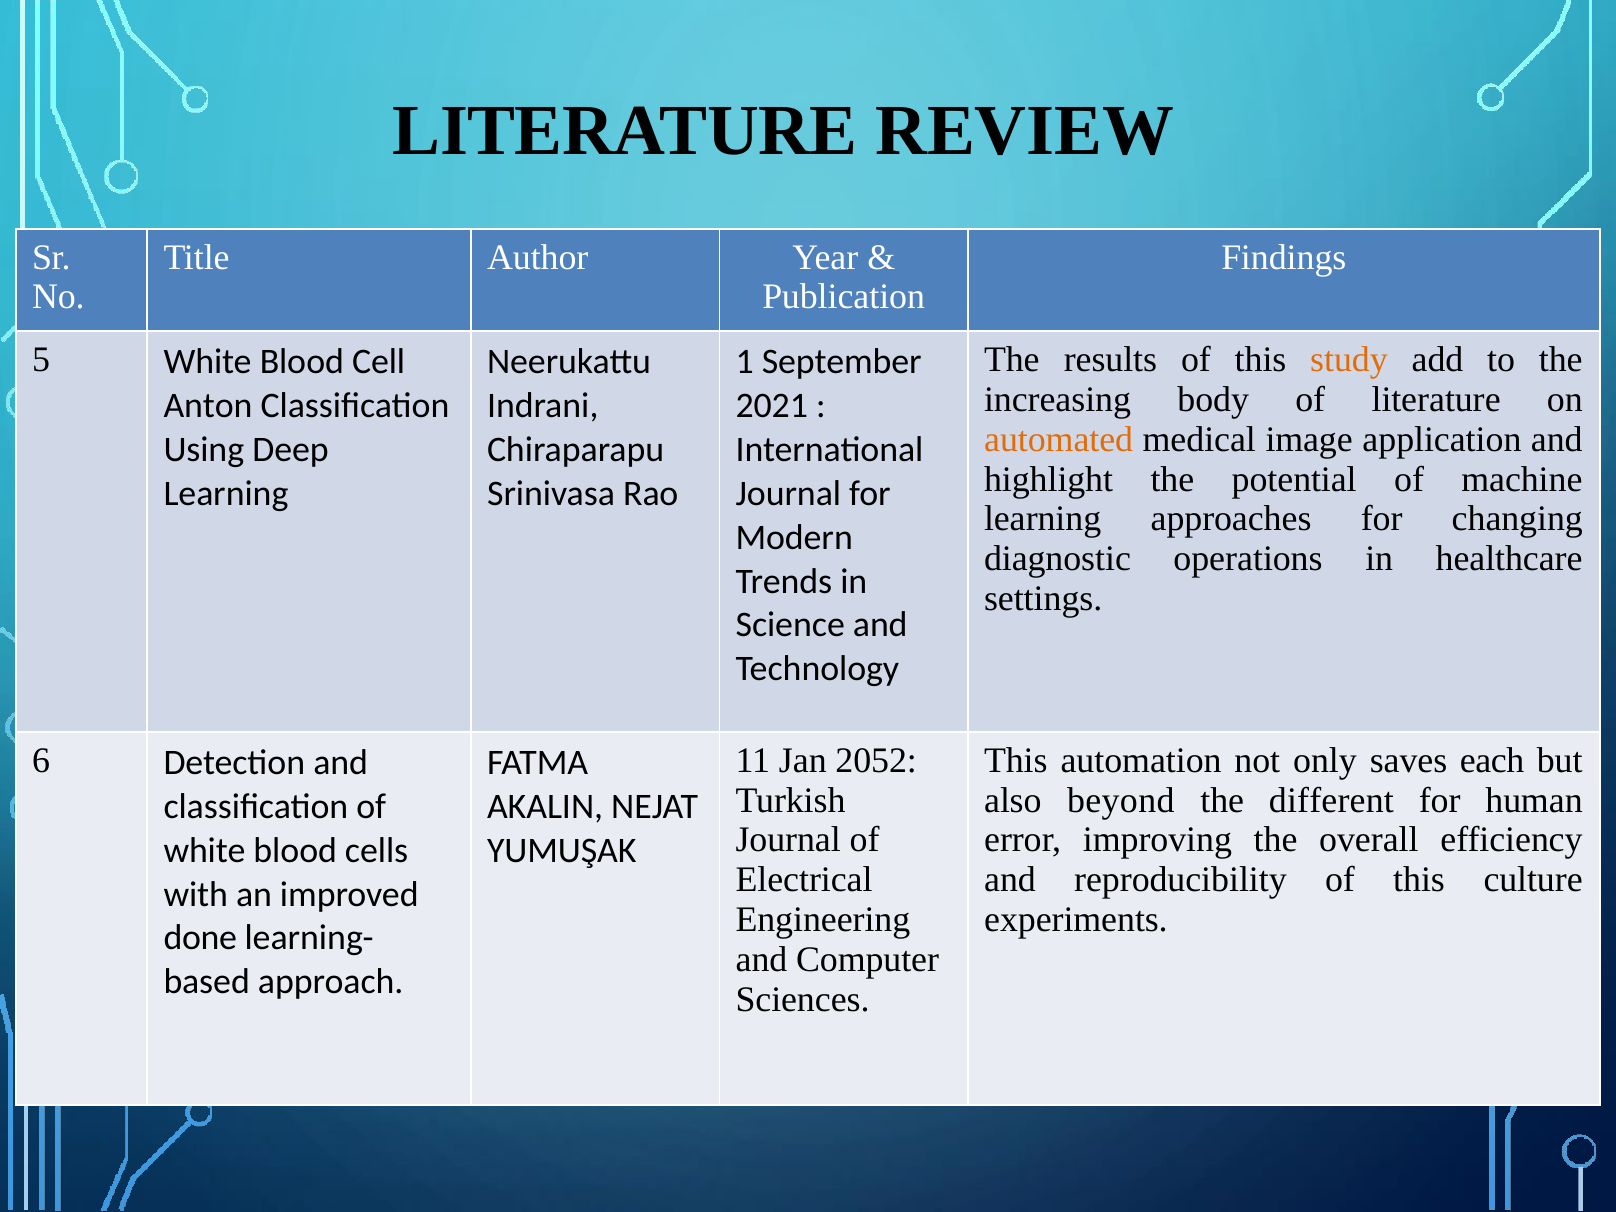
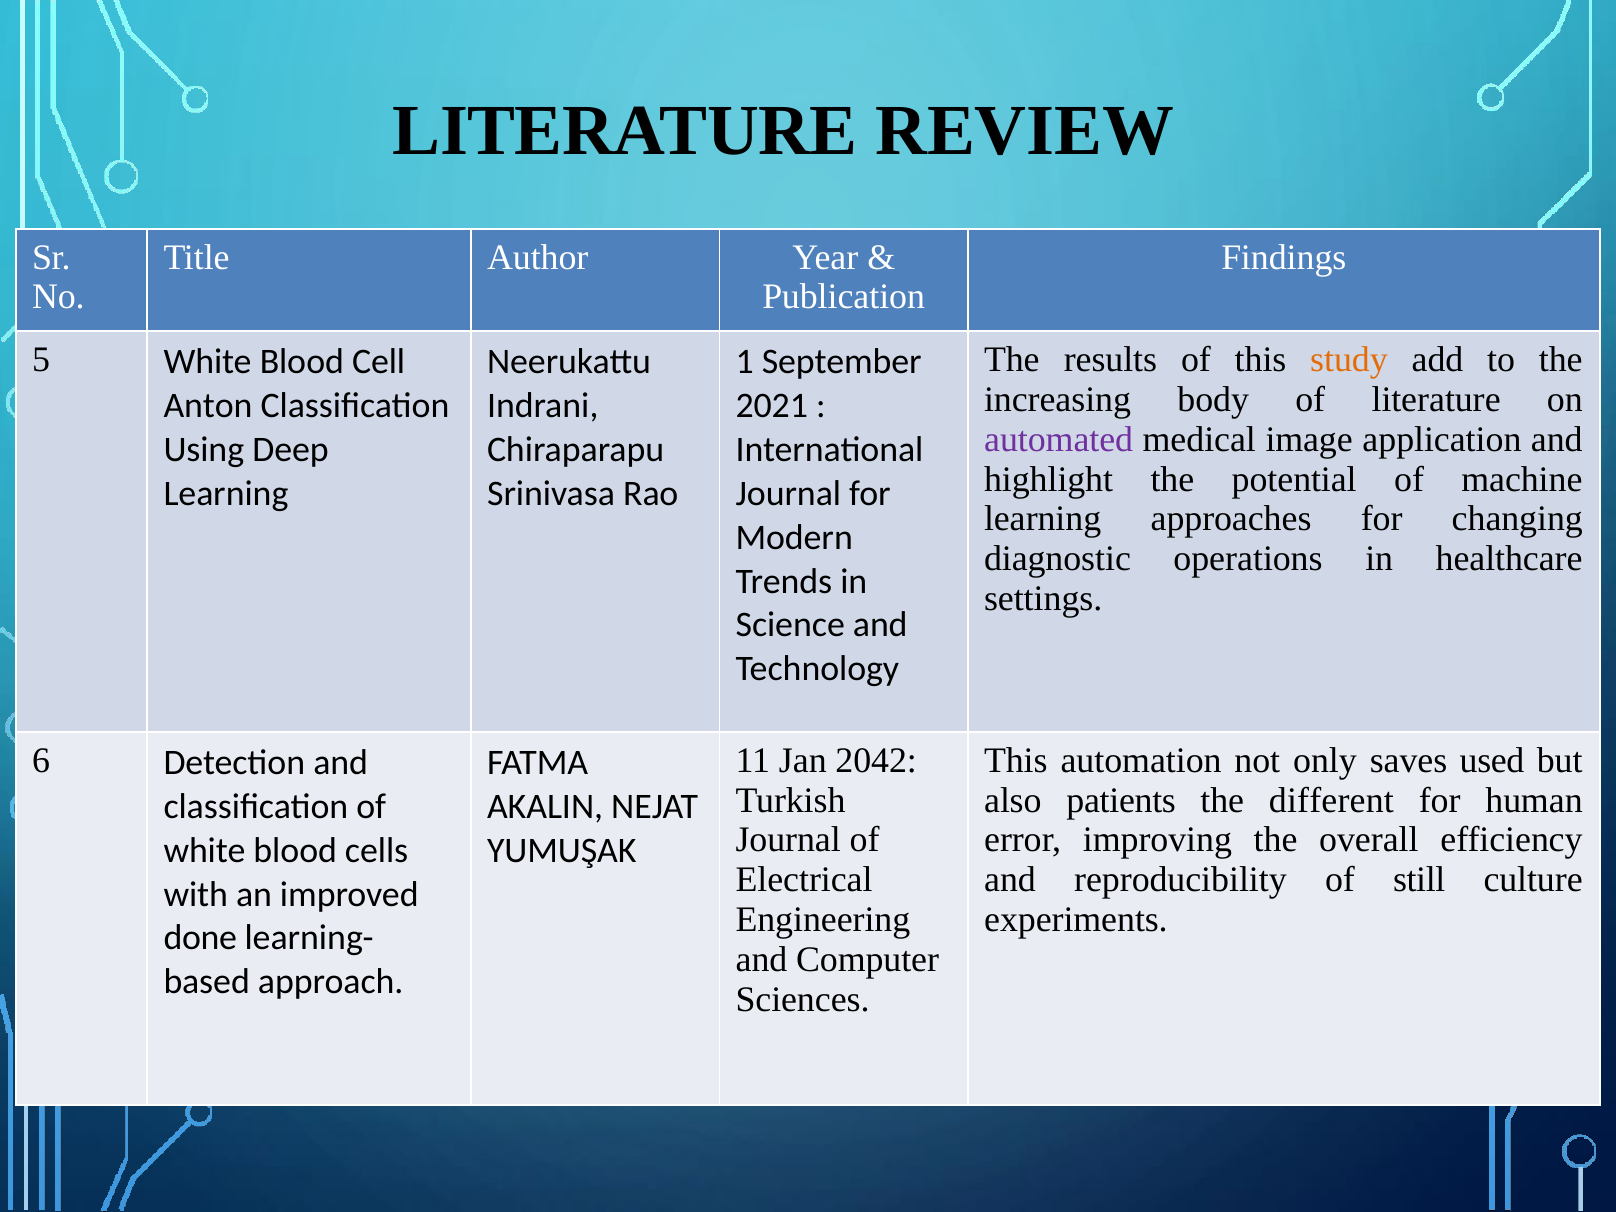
automated colour: orange -> purple
2052: 2052 -> 2042
each: each -> used
beyond: beyond -> patients
reproducibility of this: this -> still
